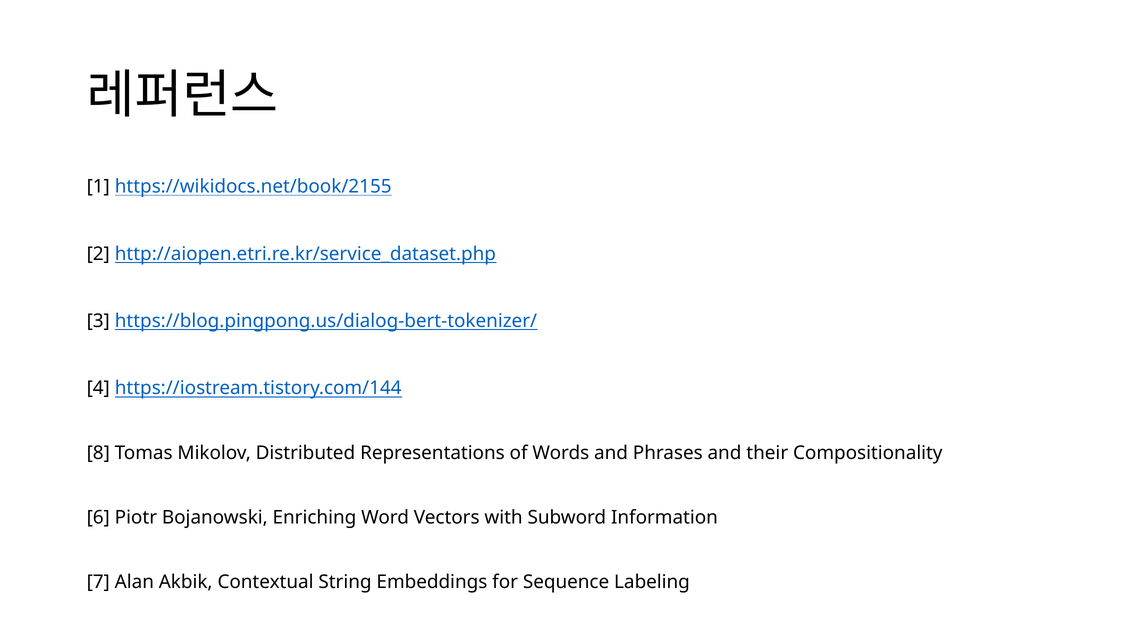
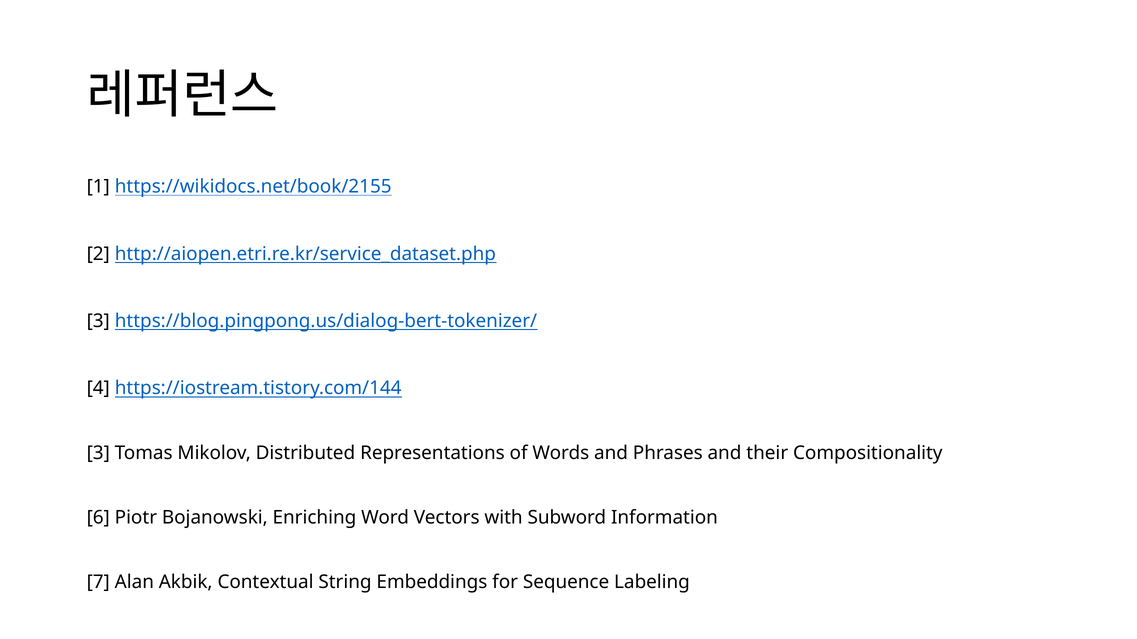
8 at (98, 454): 8 -> 3
